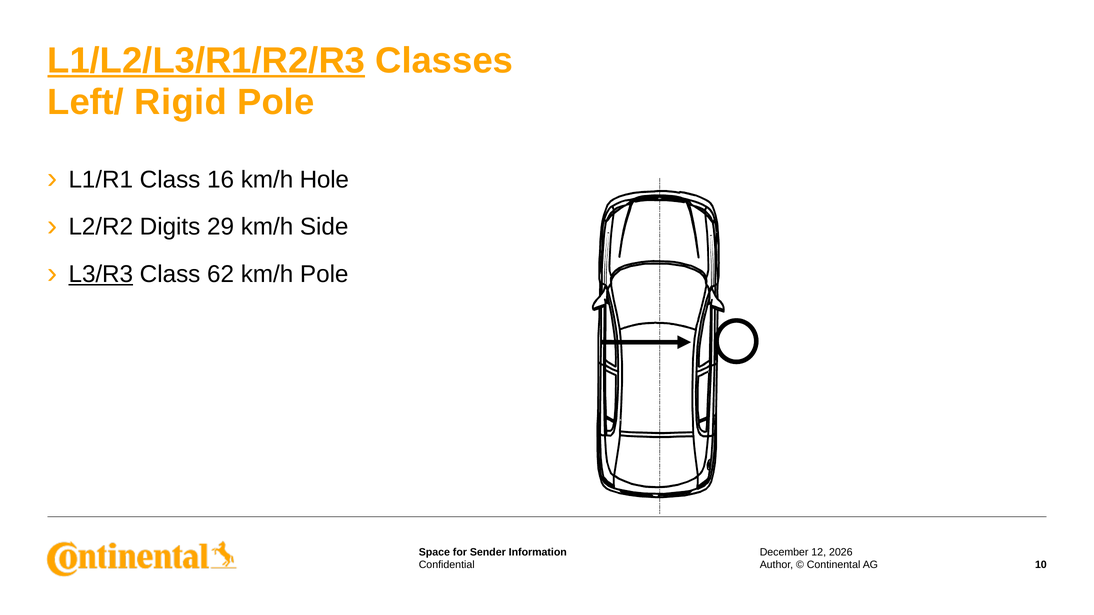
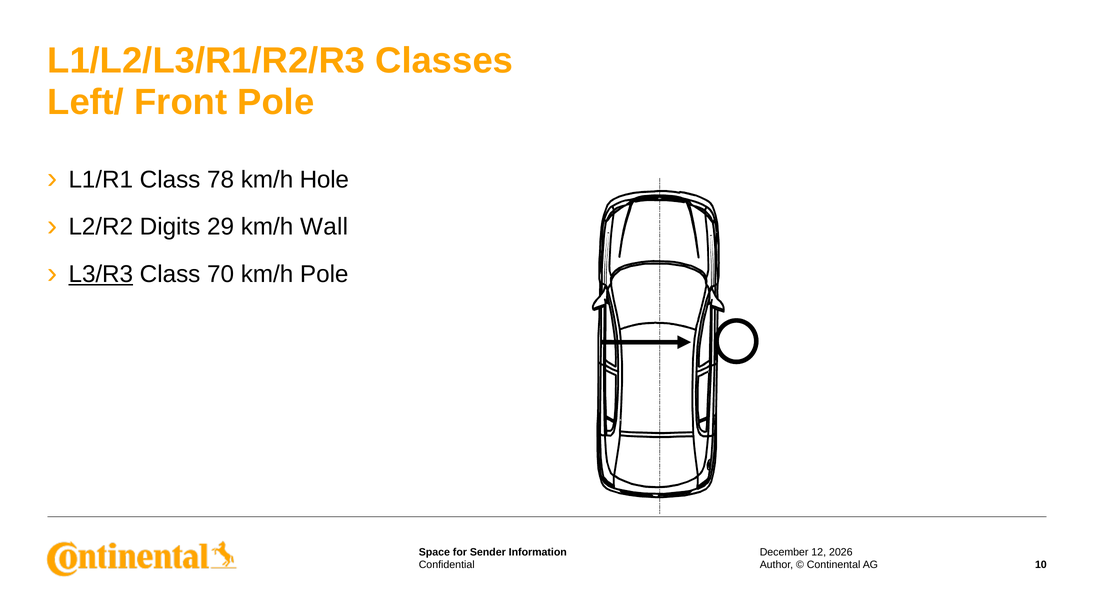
L1/L2/L3/R1/R2/R3 underline: present -> none
Rigid: Rigid -> Front
16: 16 -> 78
Side: Side -> Wall
62: 62 -> 70
